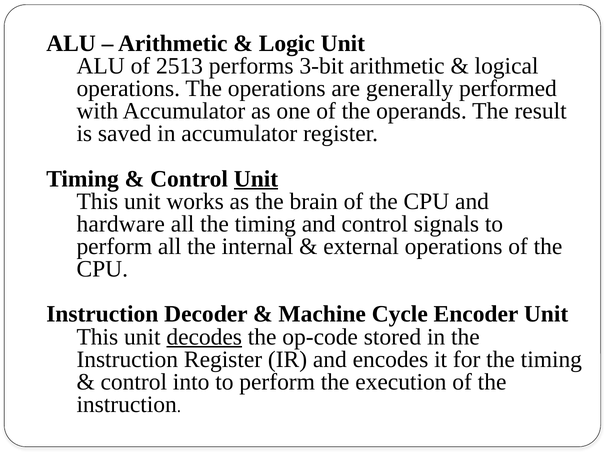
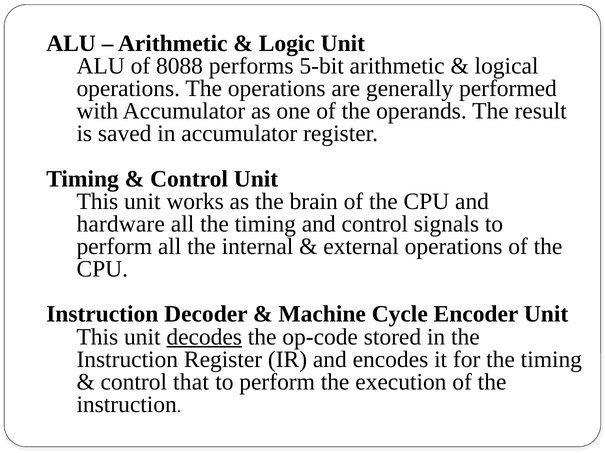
2513: 2513 -> 8088
3-bit: 3-bit -> 5-bit
Unit at (256, 179) underline: present -> none
into: into -> that
